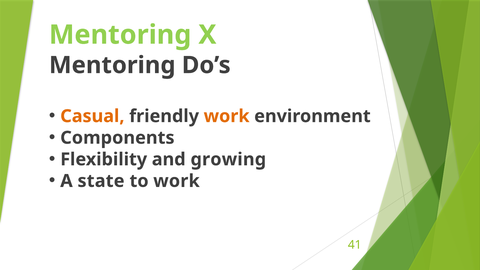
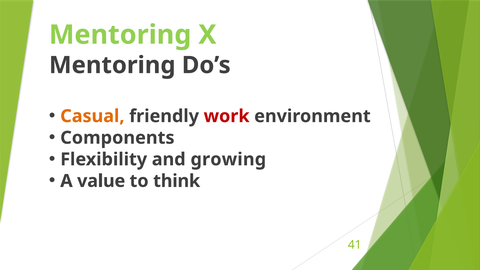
work at (227, 116) colour: orange -> red
state: state -> value
to work: work -> think
